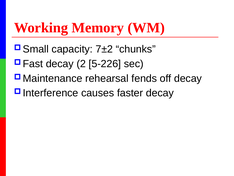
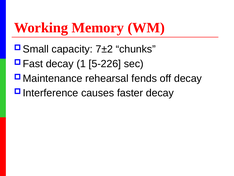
2: 2 -> 1
